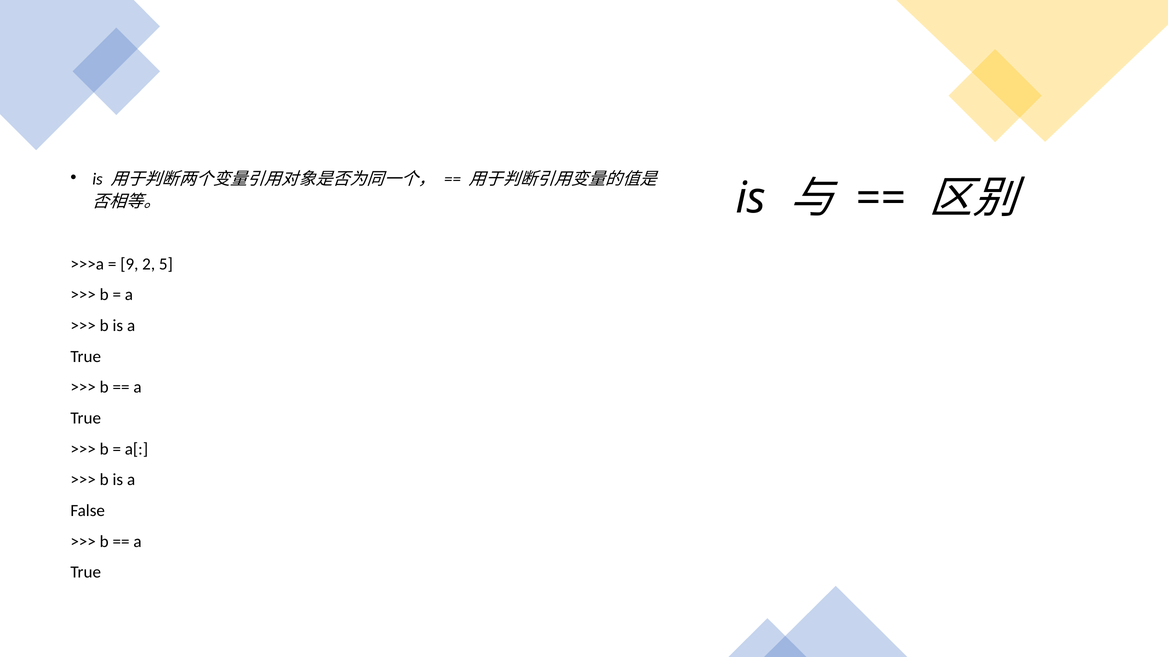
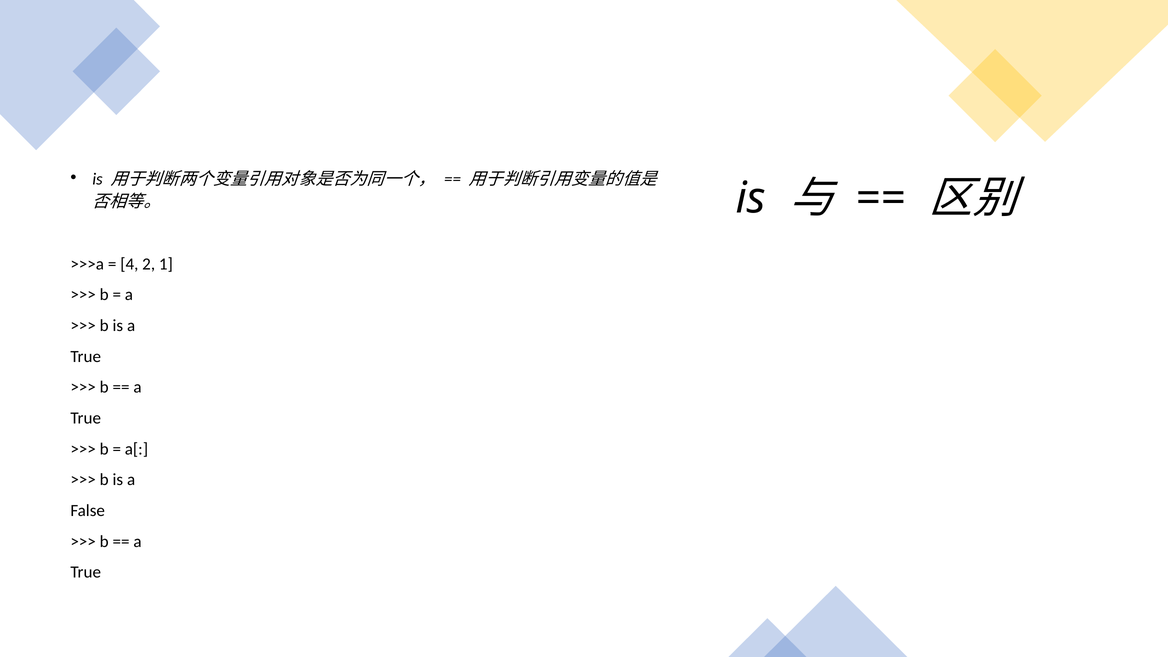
9: 9 -> 4
5: 5 -> 1
